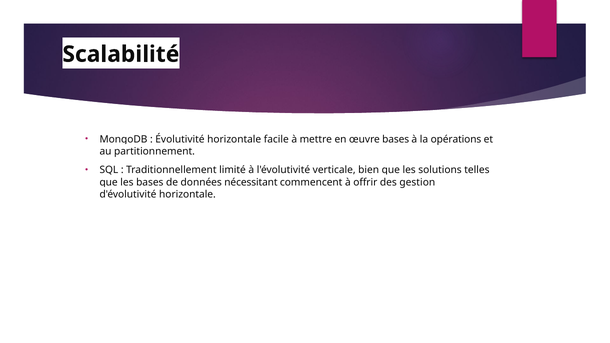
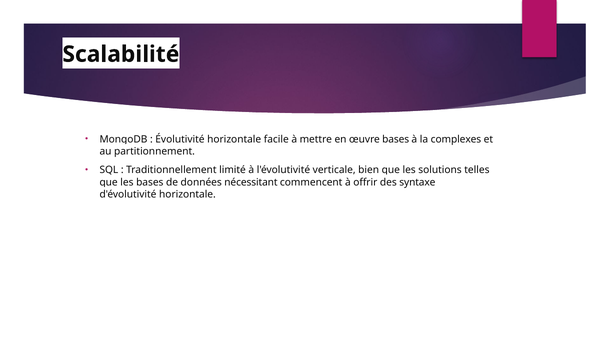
opérations: opérations -> complexes
gestion: gestion -> syntaxe
